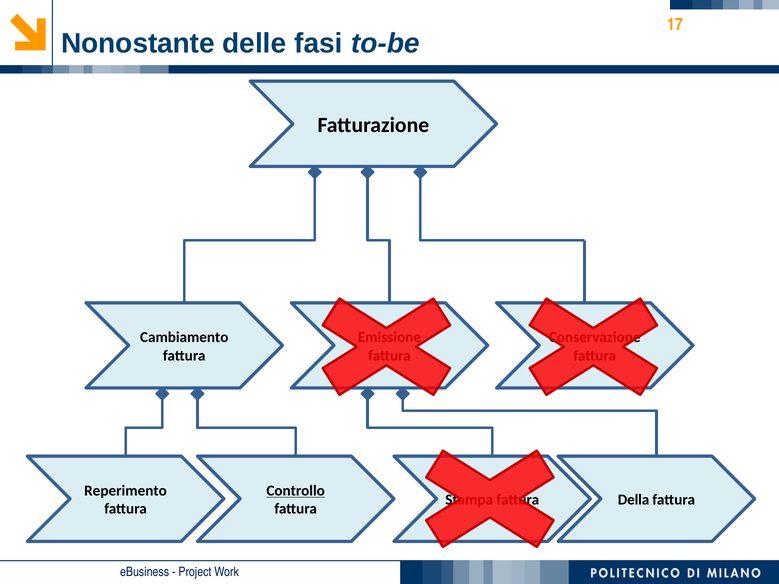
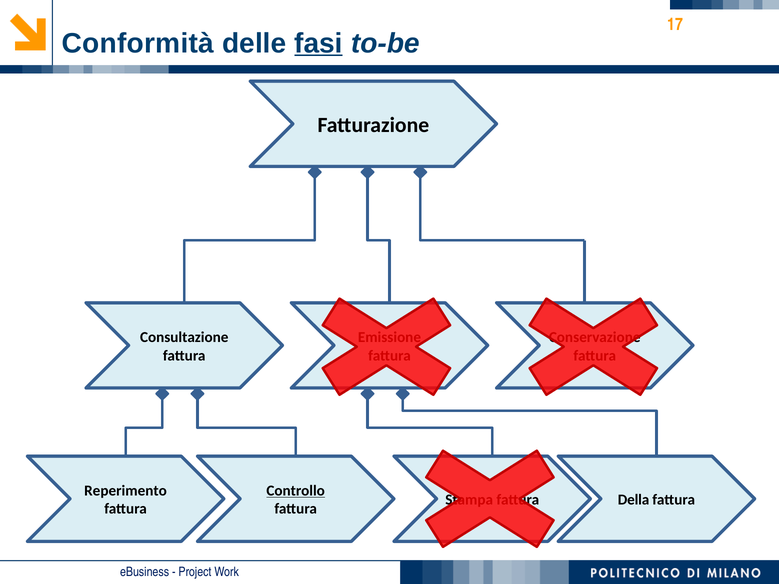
Nonostante: Nonostante -> Conformità
fasi underline: none -> present
Cambiamento: Cambiamento -> Consultazione
